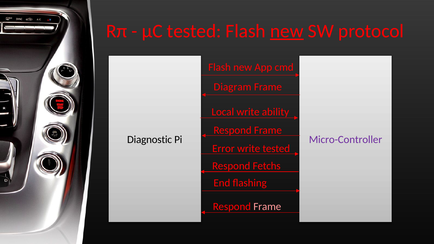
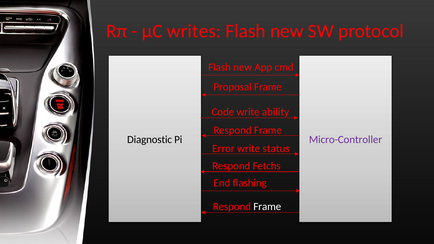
µC tested: tested -> writes
new at (287, 31) underline: present -> none
Diagram: Diagram -> Proposal
Local: Local -> Code
write tested: tested -> status
Frame at (267, 207) colour: pink -> white
